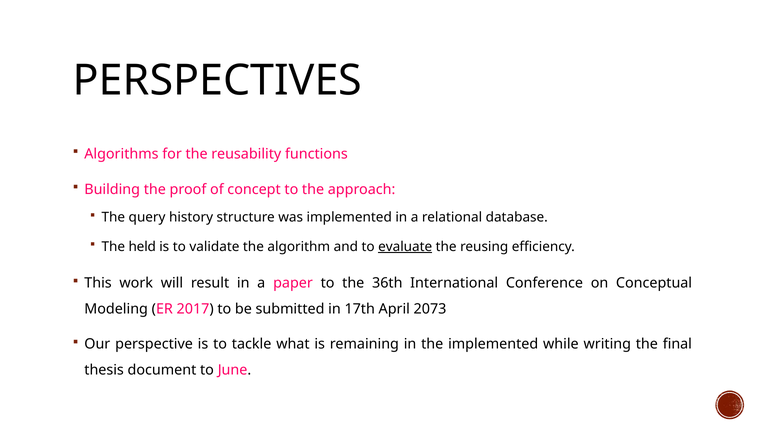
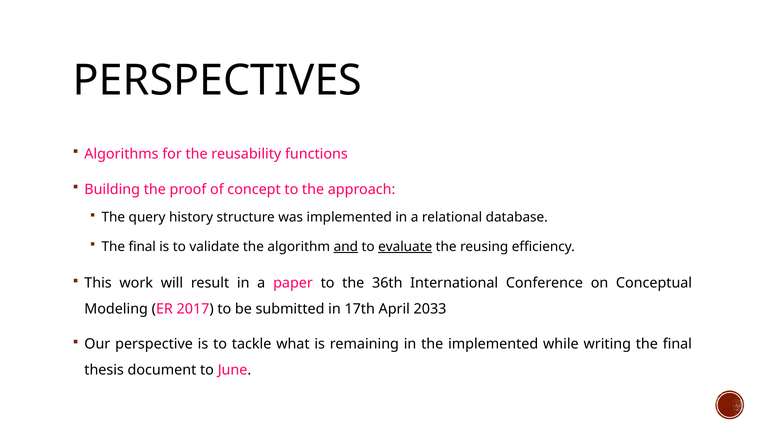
held at (142, 247): held -> final
and underline: none -> present
2073: 2073 -> 2033
